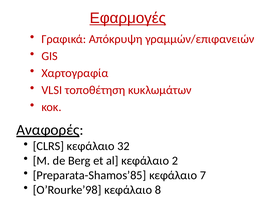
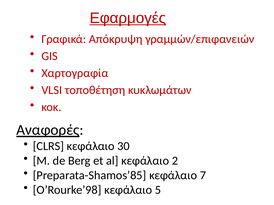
32: 32 -> 30
8: 8 -> 5
